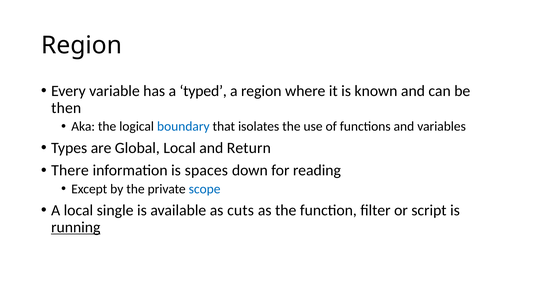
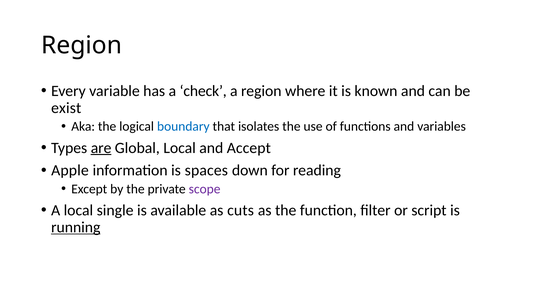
typed: typed -> check
then: then -> exist
are underline: none -> present
Return: Return -> Accept
There: There -> Apple
scope colour: blue -> purple
